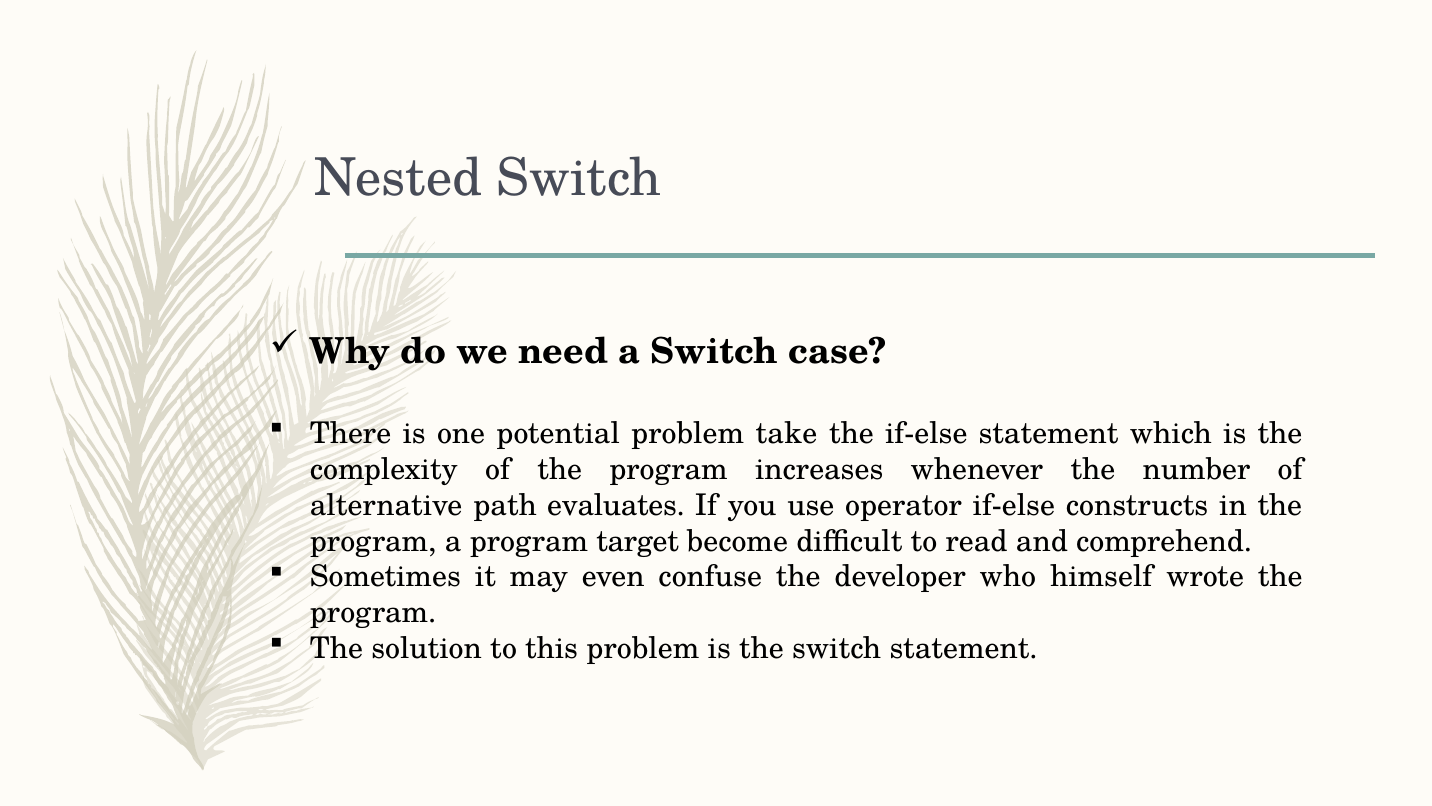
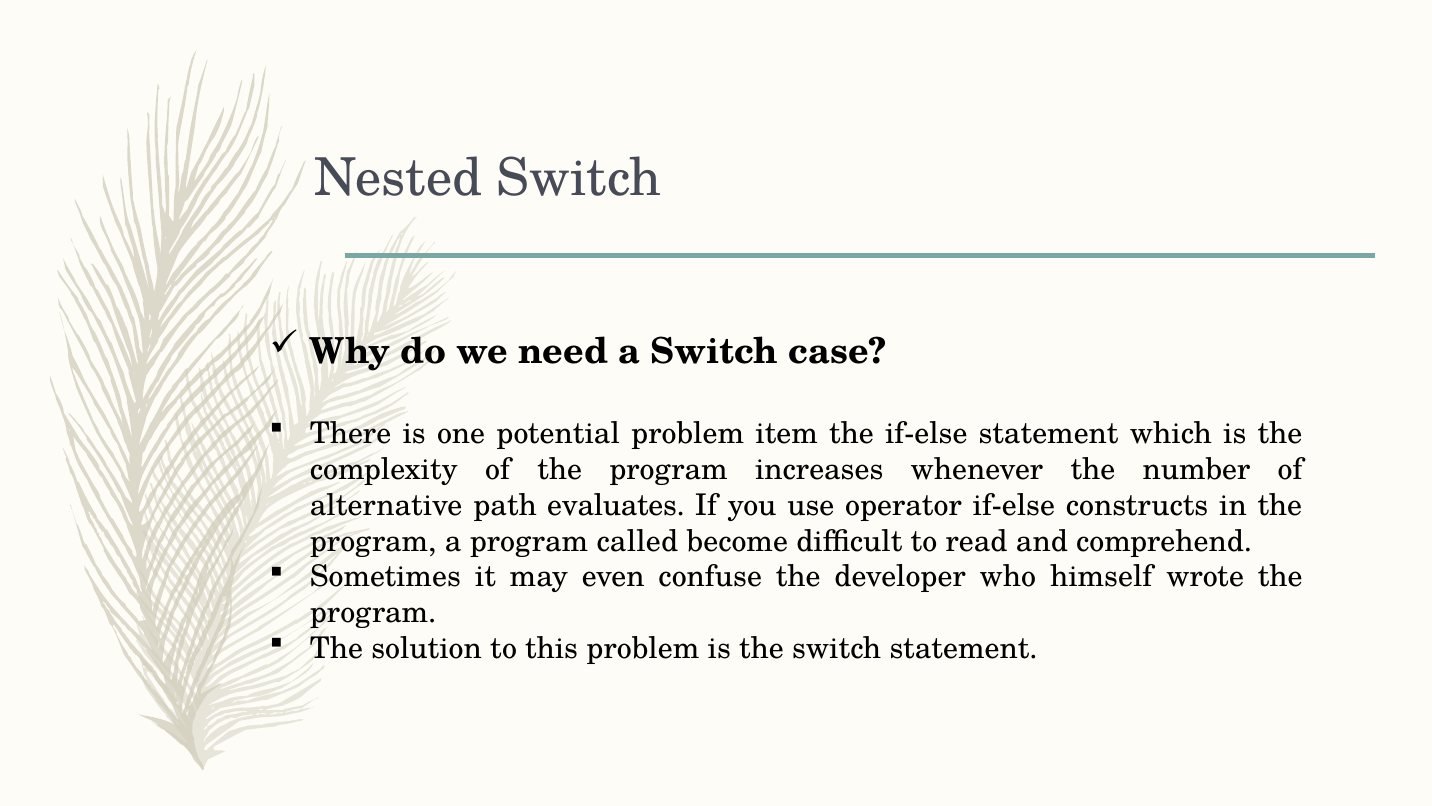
take: take -> item
target: target -> called
